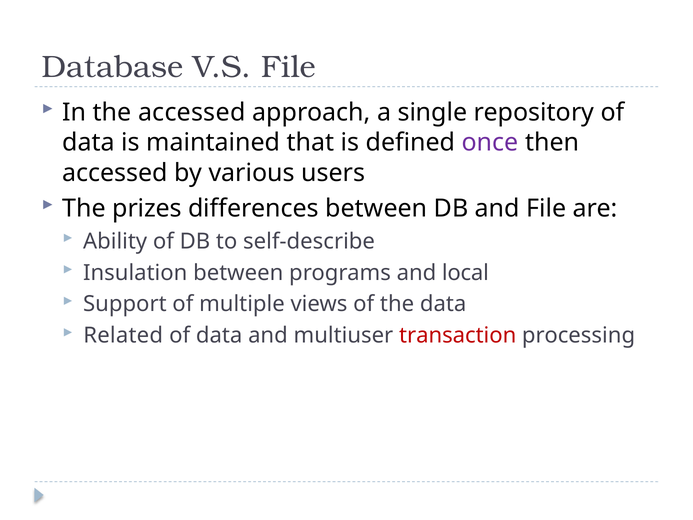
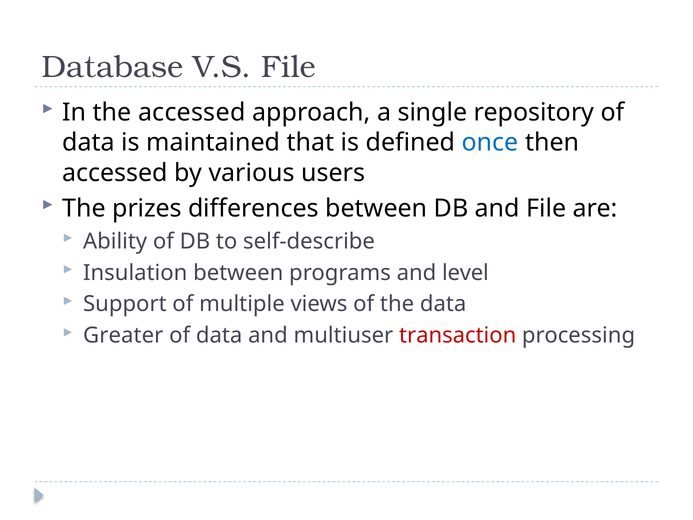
once colour: purple -> blue
local: local -> level
Related: Related -> Greater
